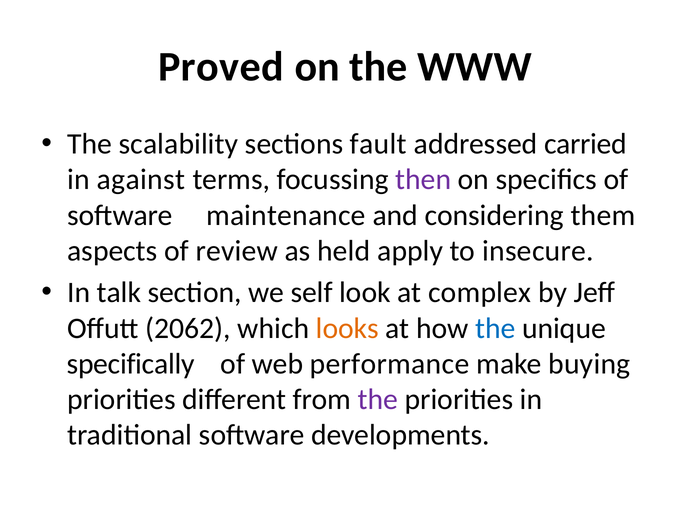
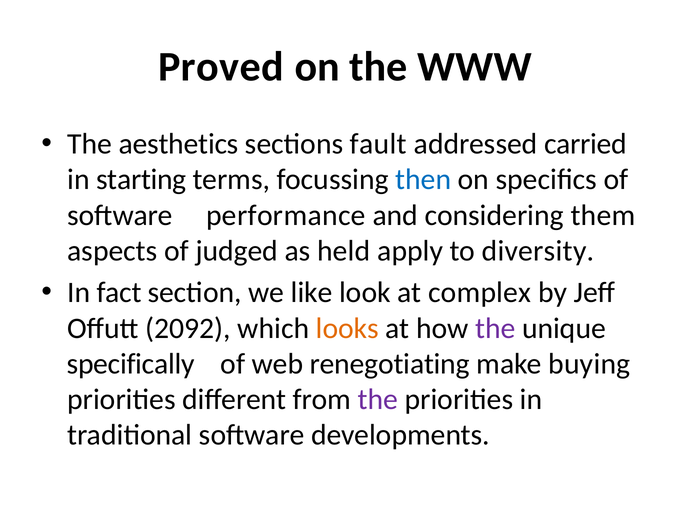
scalability: scalability -> aesthetics
against: against -> starting
then colour: purple -> blue
maintenance: maintenance -> performance
review: review -> judged
insecure: insecure -> diversity
talk: talk -> fact
self: self -> like
2062: 2062 -> 2092
the at (495, 329) colour: blue -> purple
performance: performance -> renegotiating
